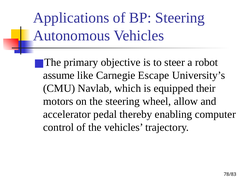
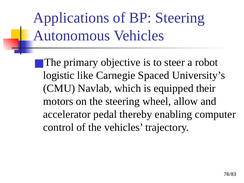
assume: assume -> logistic
Escape: Escape -> Spaced
